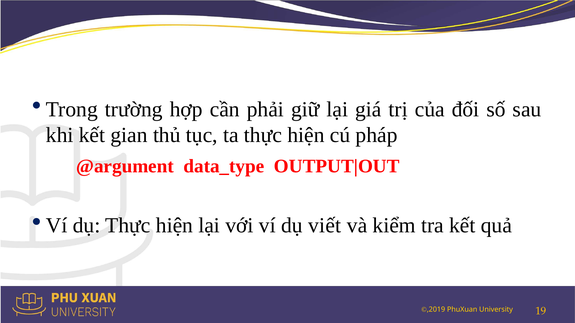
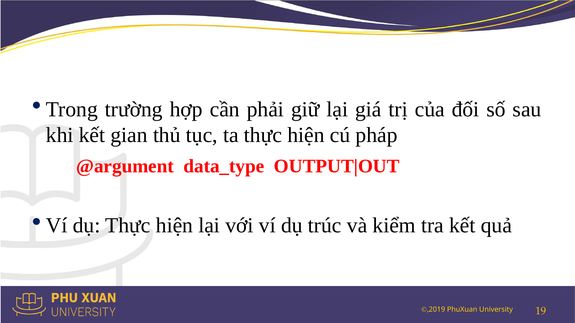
viết: viết -> trúc
